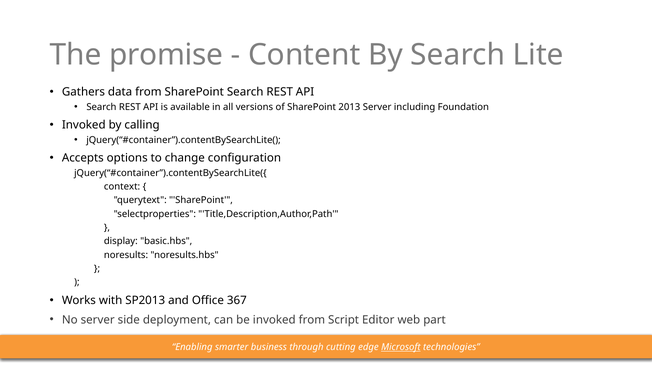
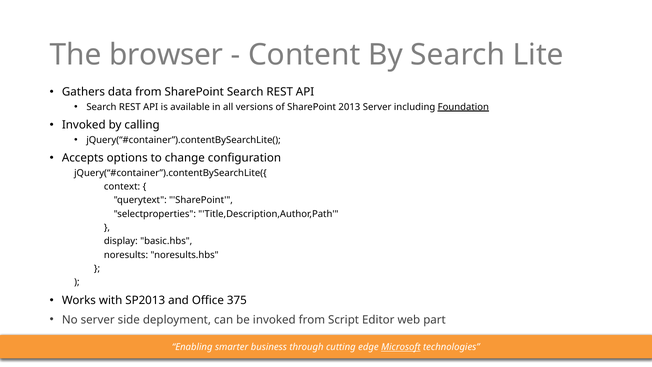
promise: promise -> browser
Foundation underline: none -> present
367: 367 -> 375
